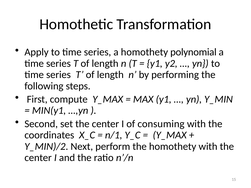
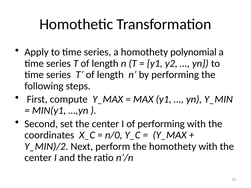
of consuming: consuming -> performing
n/1: n/1 -> n/0
